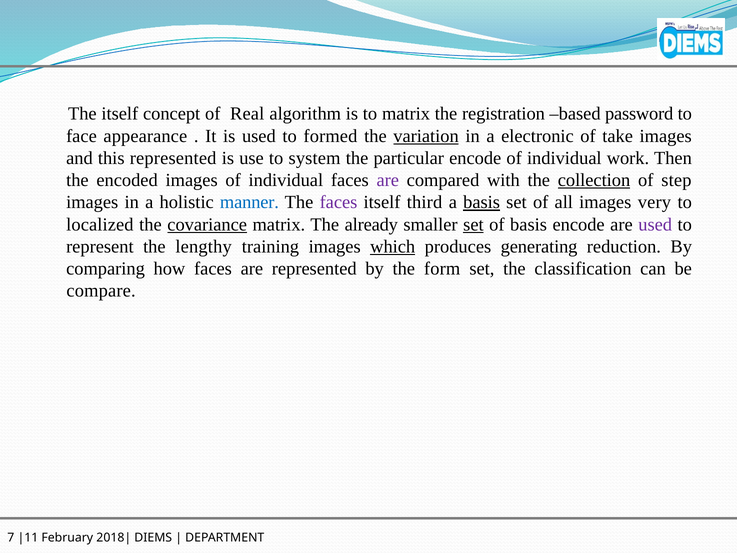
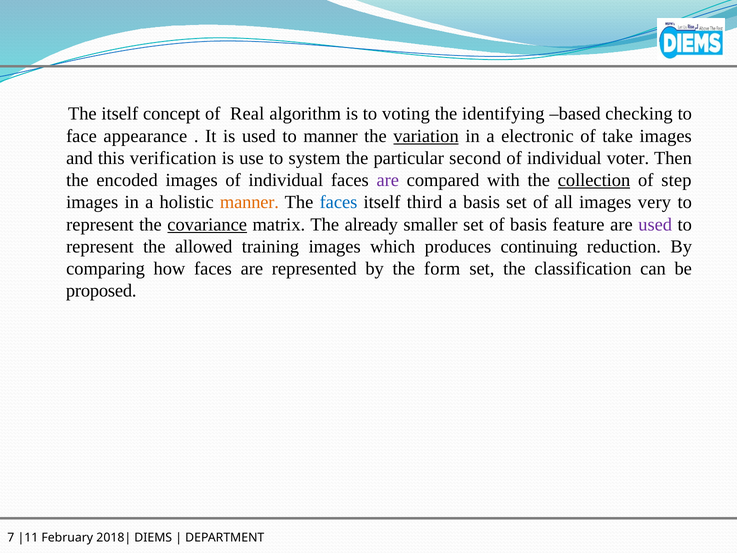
to matrix: matrix -> voting
registration: registration -> identifying
password: password -> checking
to formed: formed -> manner
this represented: represented -> verification
particular encode: encode -> second
work: work -> voter
manner at (249, 202) colour: blue -> orange
faces at (338, 202) colour: purple -> blue
basis at (482, 202) underline: present -> none
localized at (100, 224): localized -> represent
set at (473, 224) underline: present -> none
basis encode: encode -> feature
lengthy: lengthy -> allowed
which underline: present -> none
generating: generating -> continuing
compare: compare -> proposed
